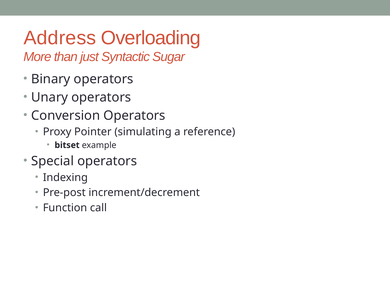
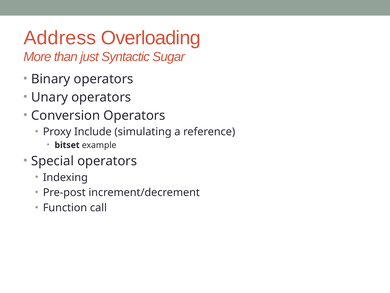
Pointer: Pointer -> Include
